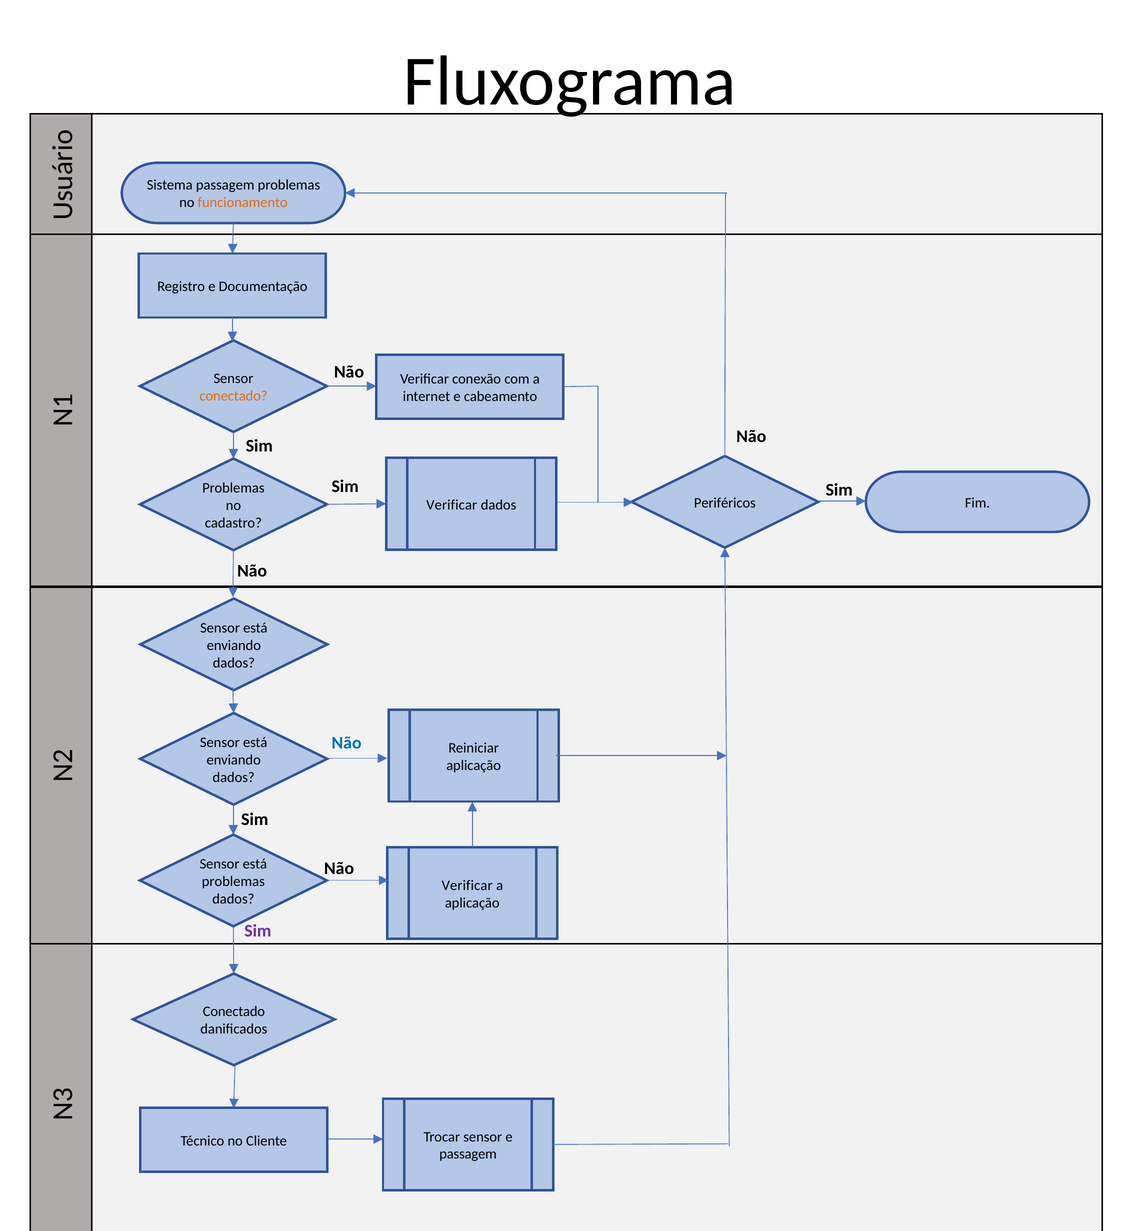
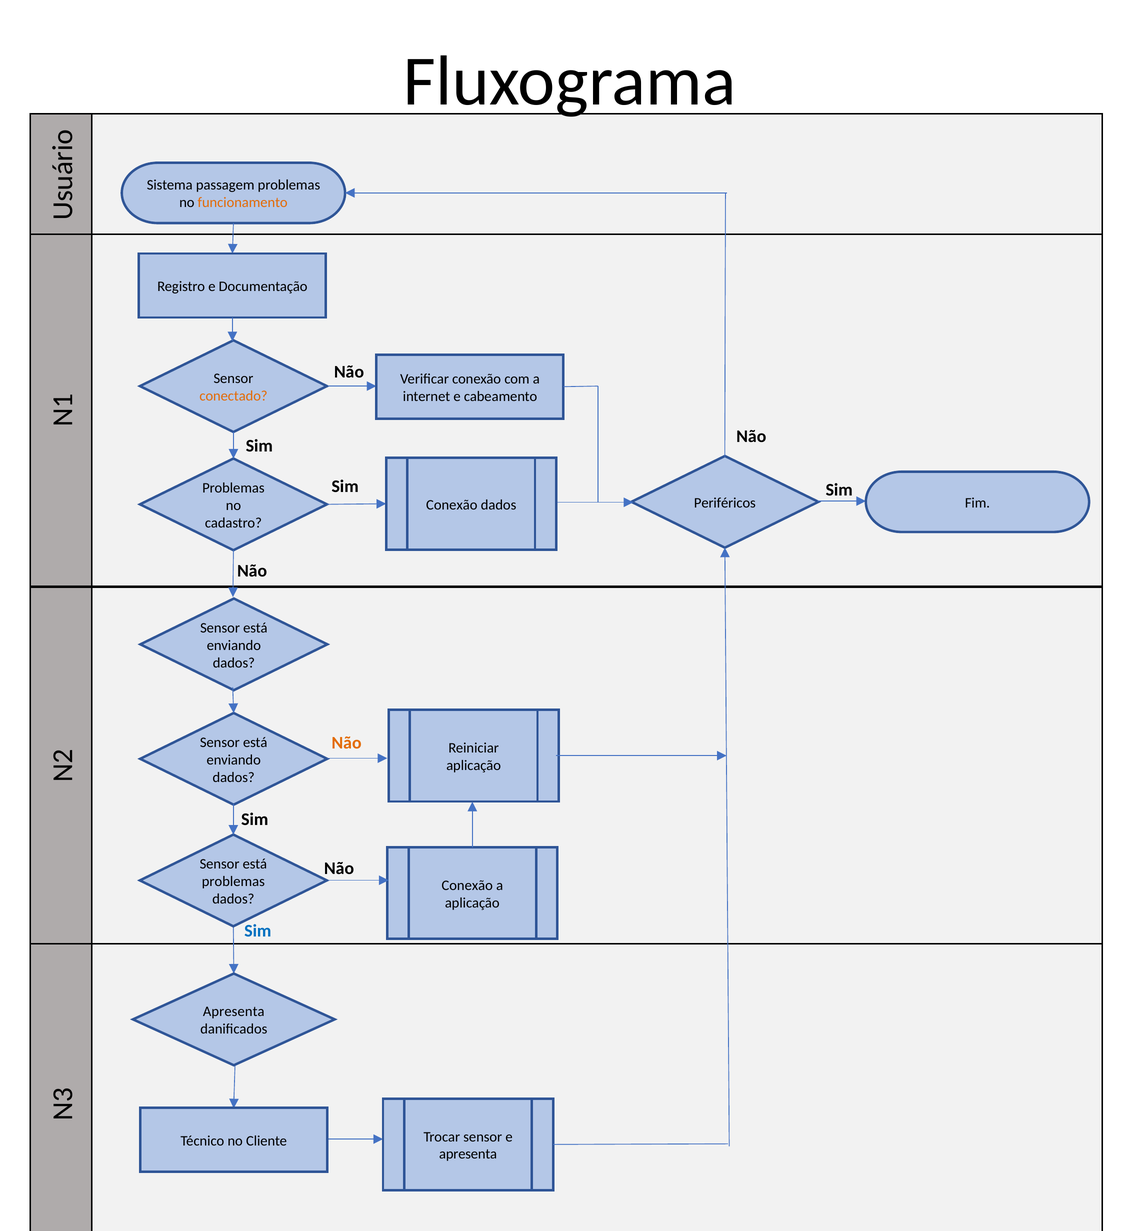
Verificar at (452, 505): Verificar -> Conexão
Não at (347, 743) colour: blue -> orange
Verificar at (467, 886): Verificar -> Conexão
Sim at (258, 931) colour: purple -> blue
Conectado at (234, 1012): Conectado -> Apresenta
passagem at (468, 1154): passagem -> apresenta
